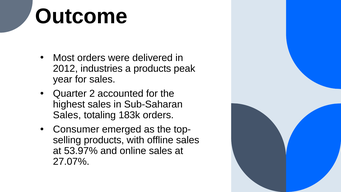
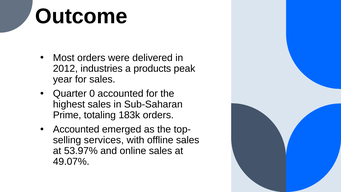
2: 2 -> 0
Sales at (67, 115): Sales -> Prime
Consumer at (76, 129): Consumer -> Accounted
products at (104, 140): products -> services
27.07%: 27.07% -> 49.07%
